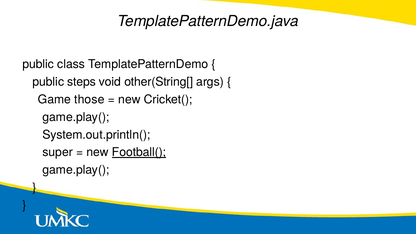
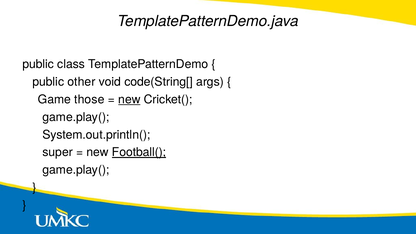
steps: steps -> other
other(String[: other(String[ -> code(String[
new at (129, 99) underline: none -> present
